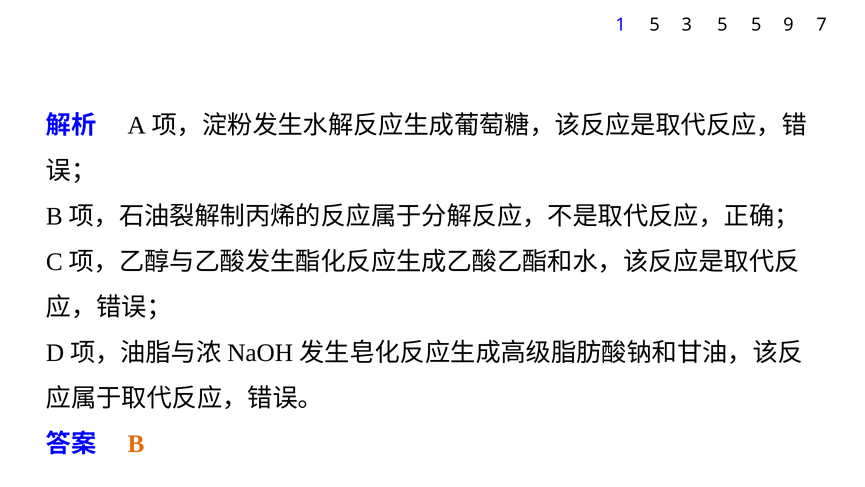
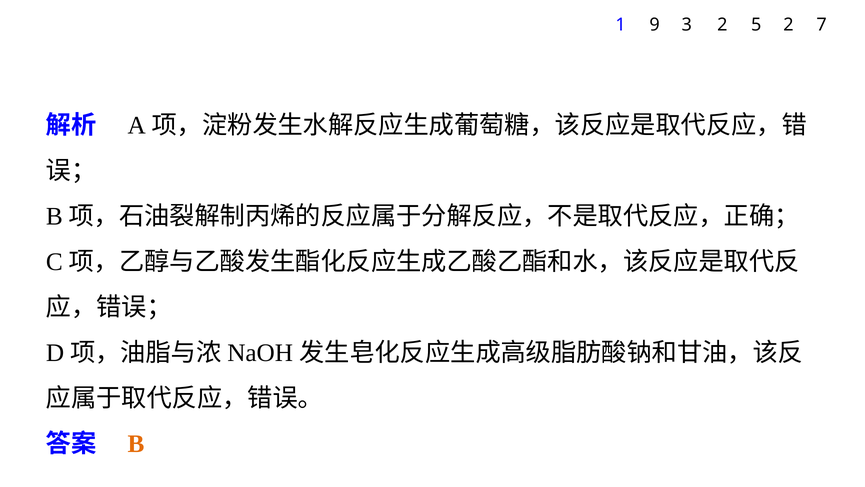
1 5: 5 -> 9
3 5: 5 -> 2
5 9: 9 -> 2
